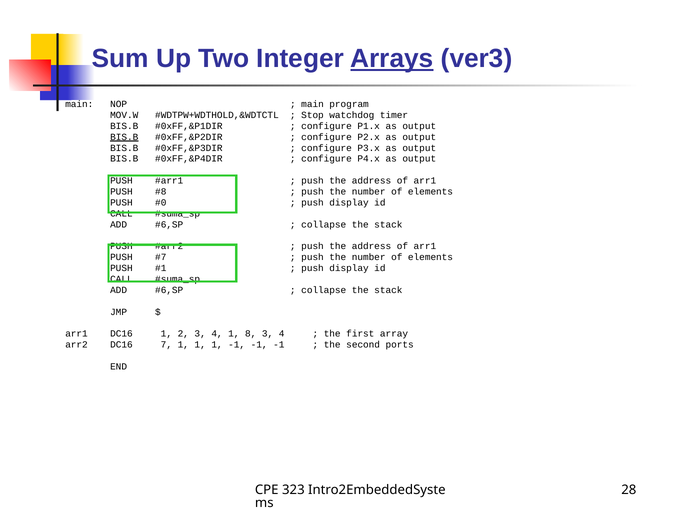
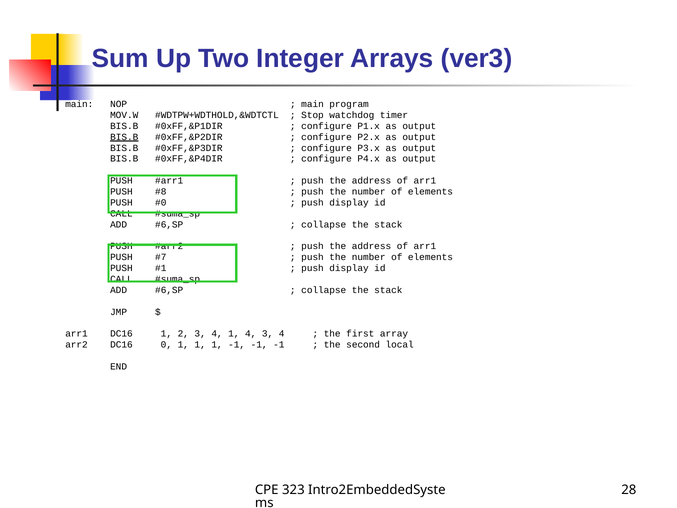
Arrays underline: present -> none
1 8: 8 -> 4
7: 7 -> 0
ports: ports -> local
